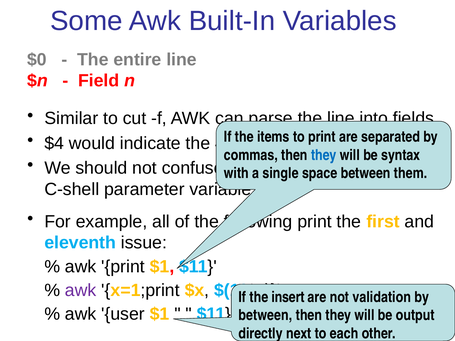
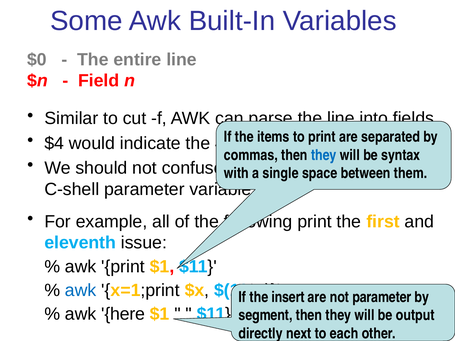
awk at (81, 291) colour: purple -> blue
not validation: validation -> parameter
user: user -> here
between at (265, 315): between -> segment
